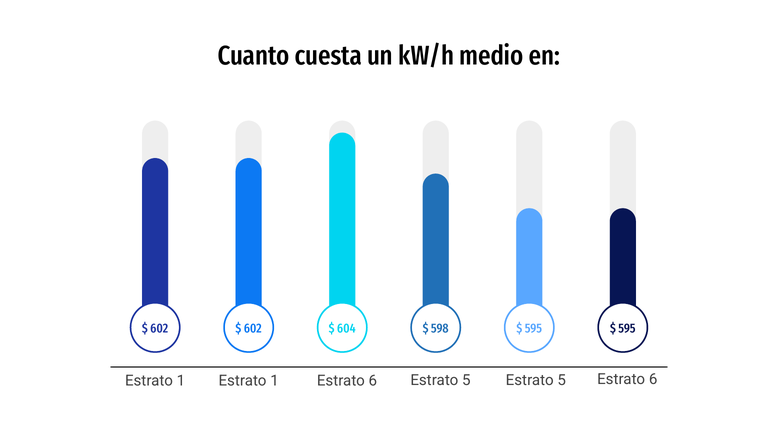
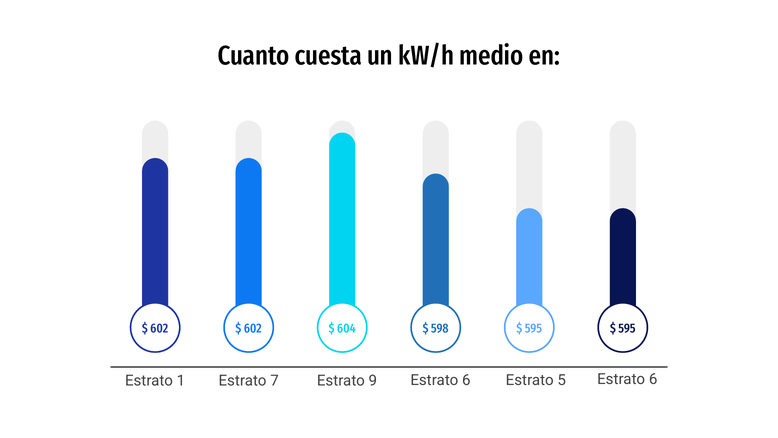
5 at (466, 380): 5 -> 6
1 at (275, 381): 1 -> 7
6 at (373, 381): 6 -> 9
